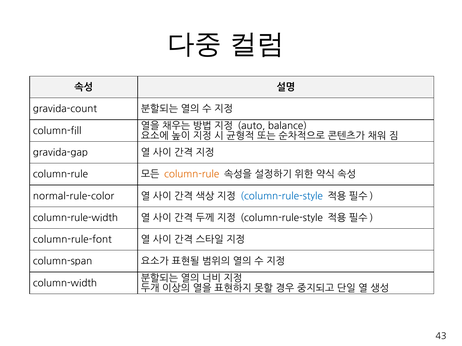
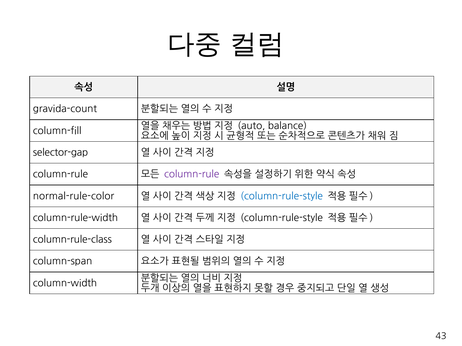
gravida-gap: gravida-gap -> selector-gap
column-rule at (192, 175) colour: orange -> purple
column-rule-font: column-rule-font -> column-rule-class
